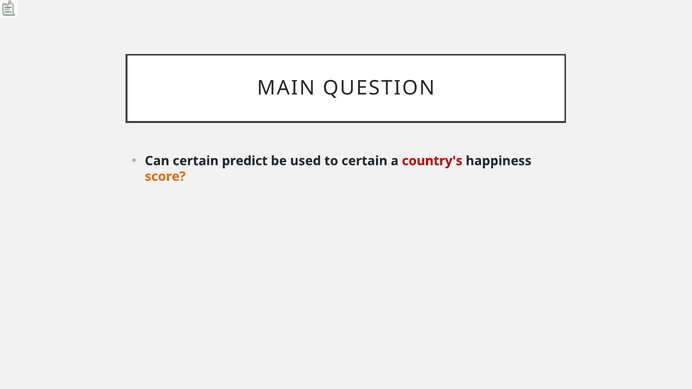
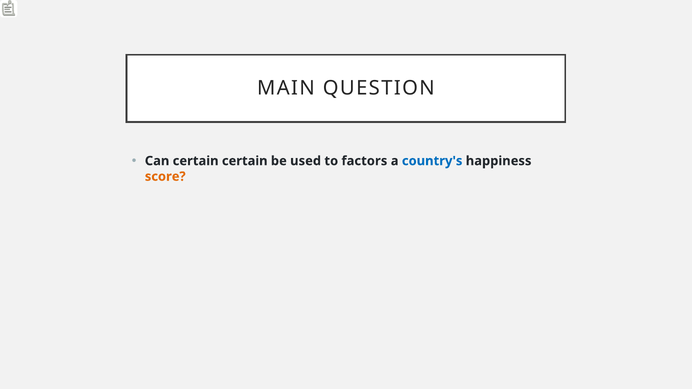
certain predict: predict -> certain
to certain: certain -> factors
country's colour: red -> blue
